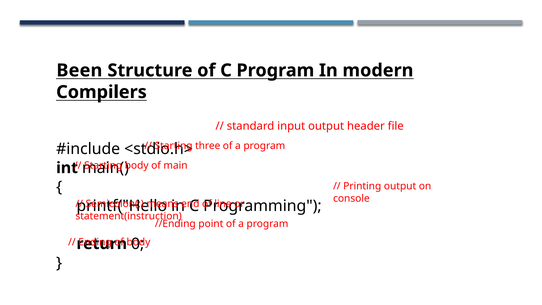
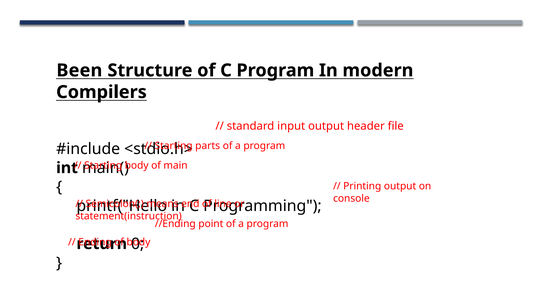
three: three -> parts
